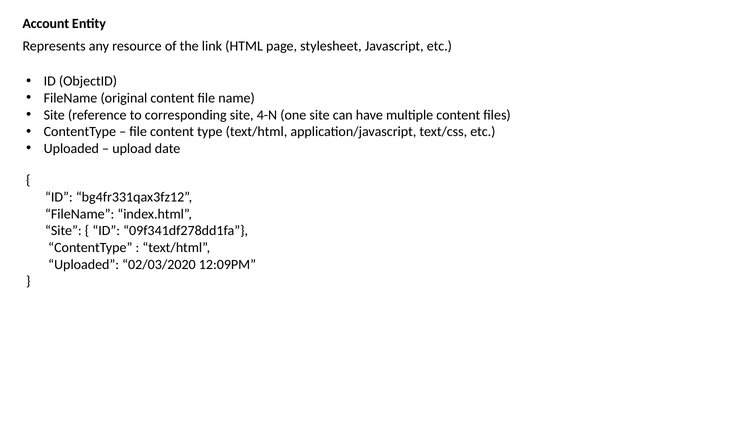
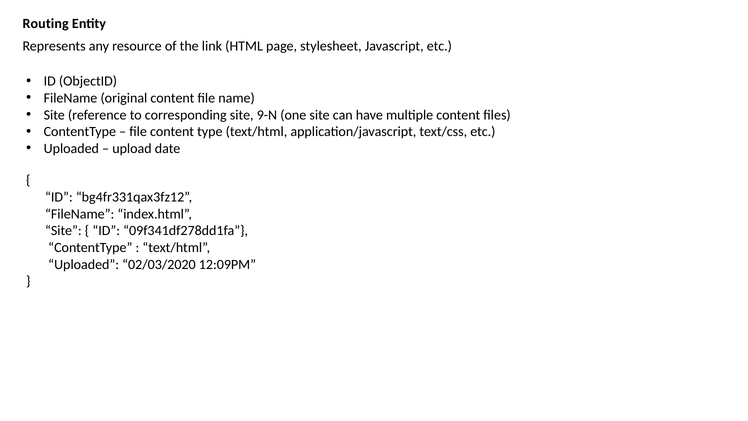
Account: Account -> Routing
4-N: 4-N -> 9-N
